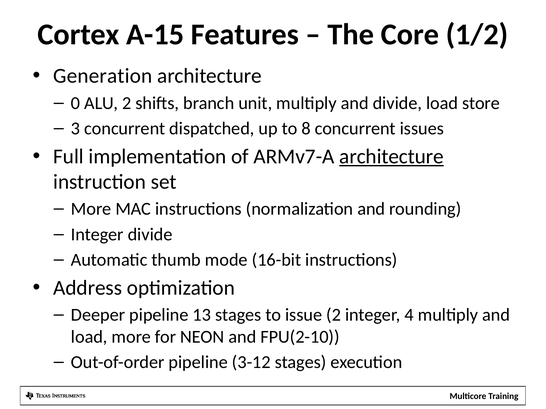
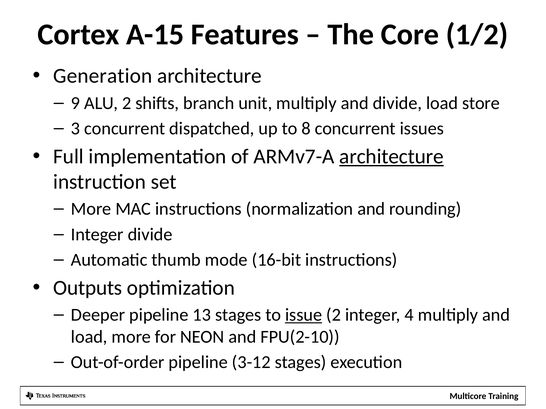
0: 0 -> 9
Address: Address -> Outputs
issue underline: none -> present
